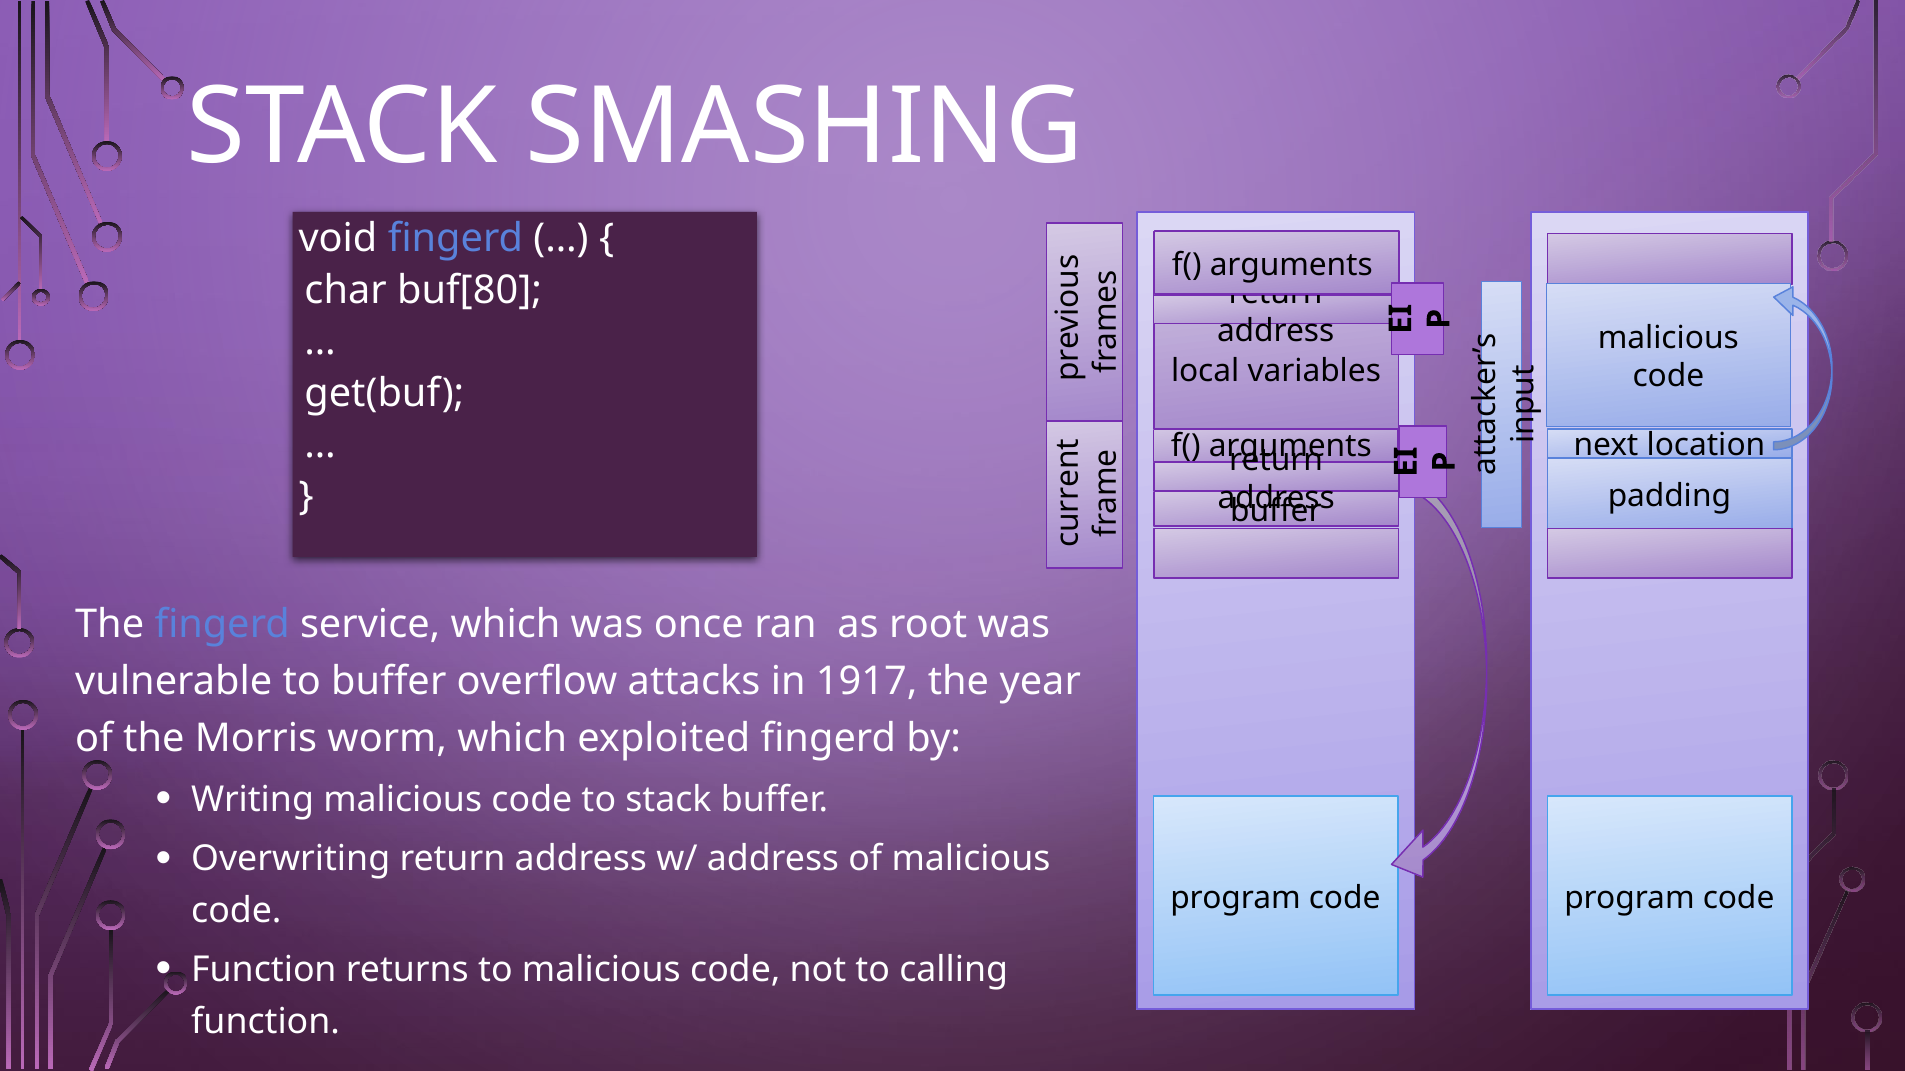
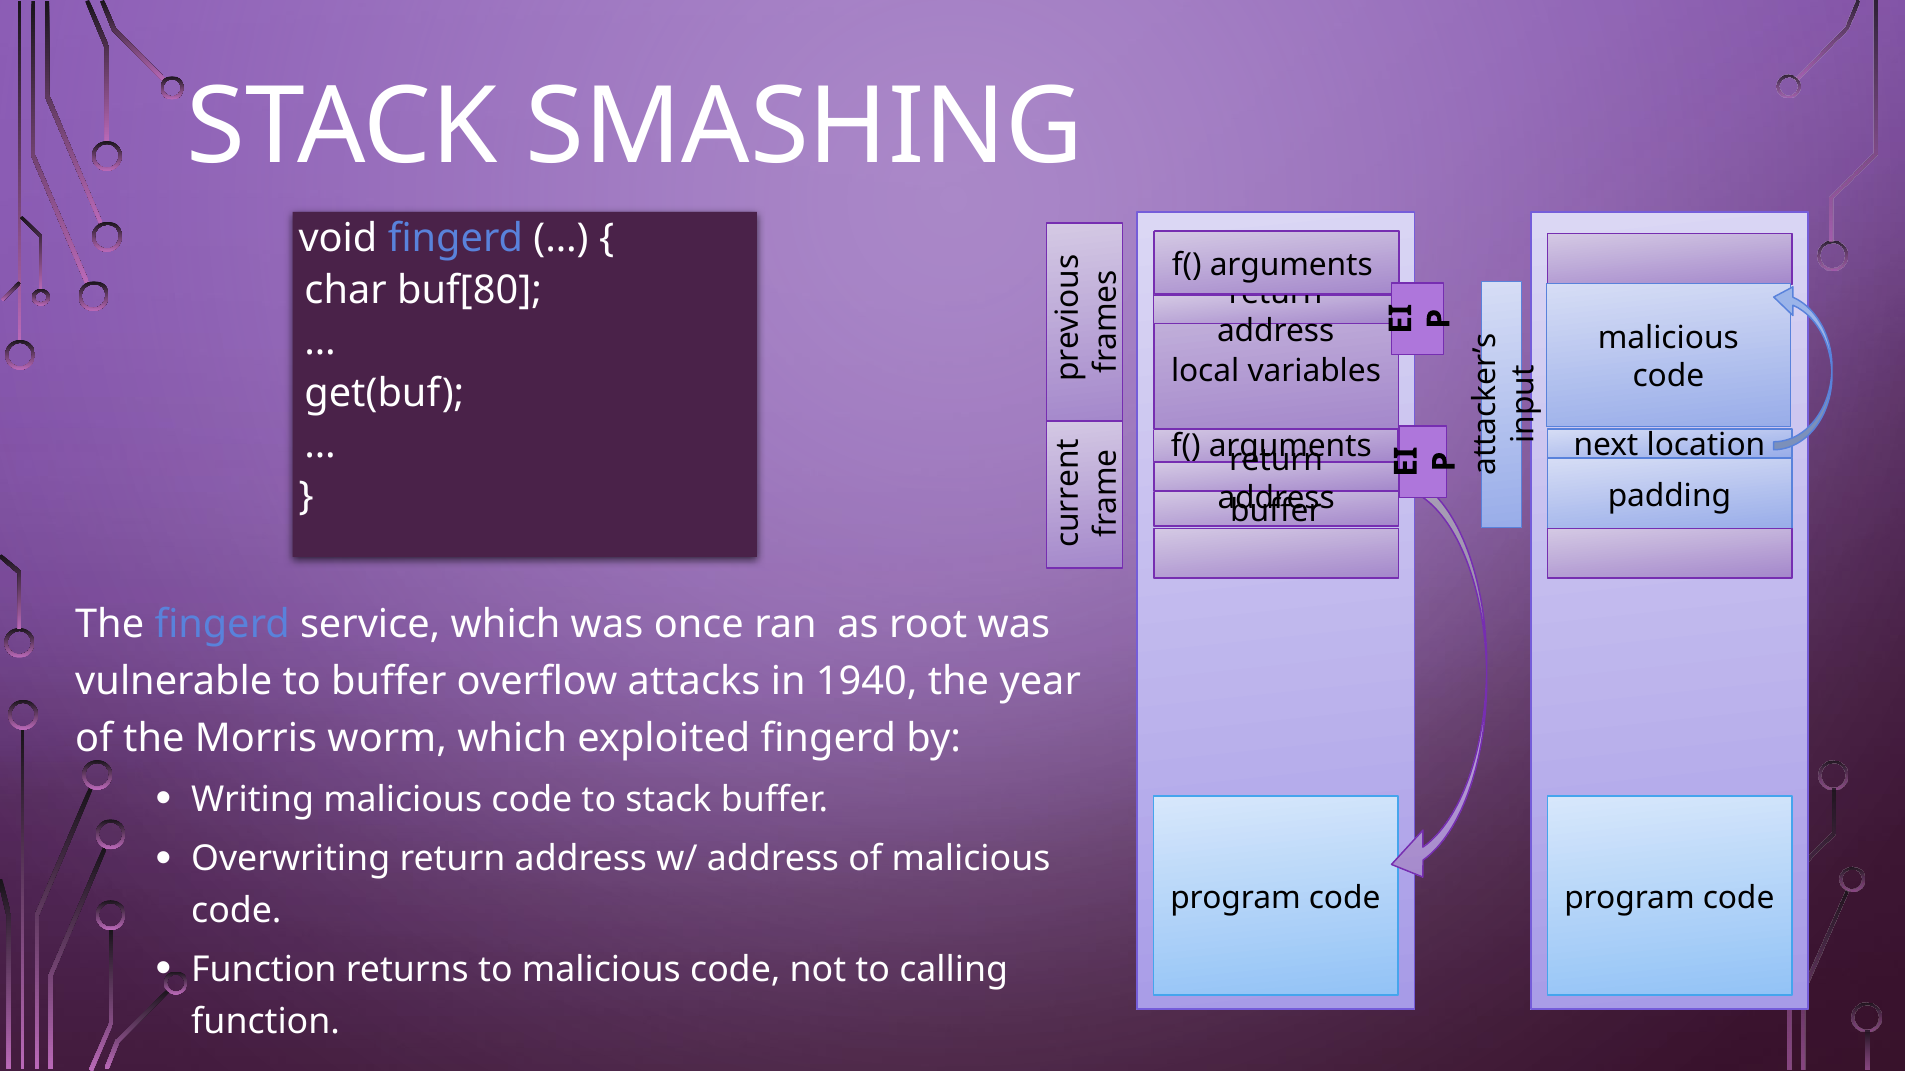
1917: 1917 -> 1940
